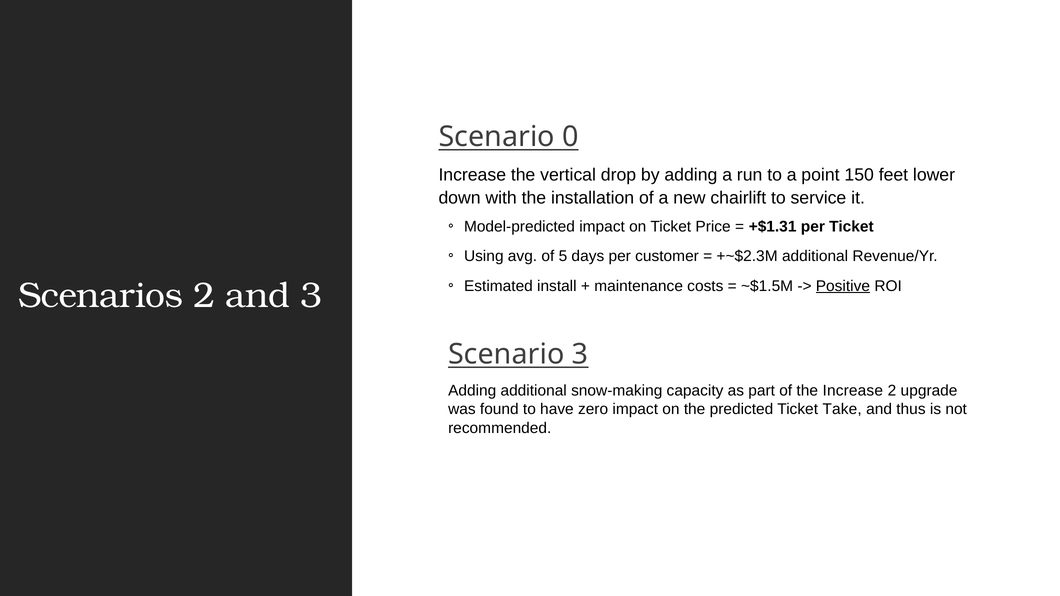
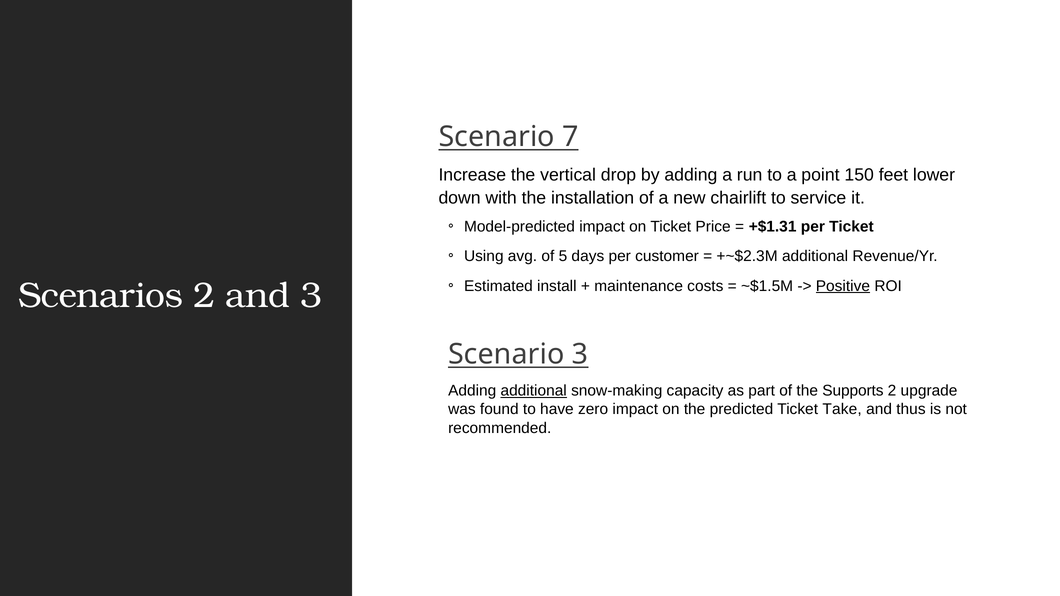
0: 0 -> 7
additional at (534, 391) underline: none -> present
the Increase: Increase -> Supports
